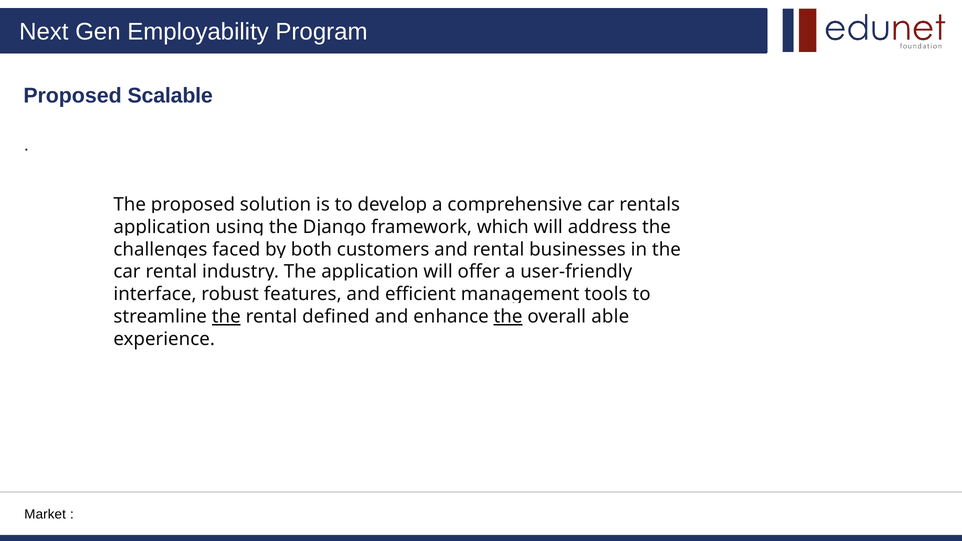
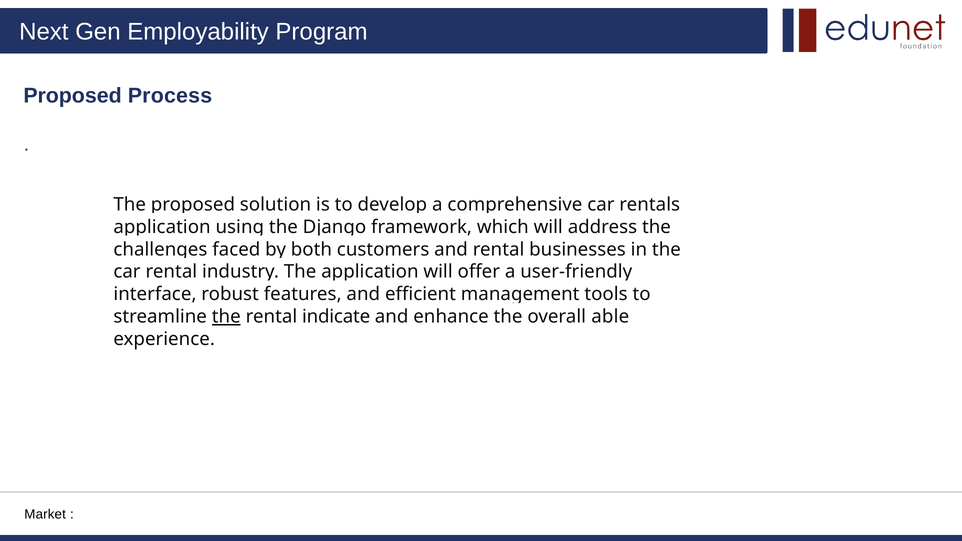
Scalable: Scalable -> Process
defined: defined -> indicate
the at (508, 317) underline: present -> none
